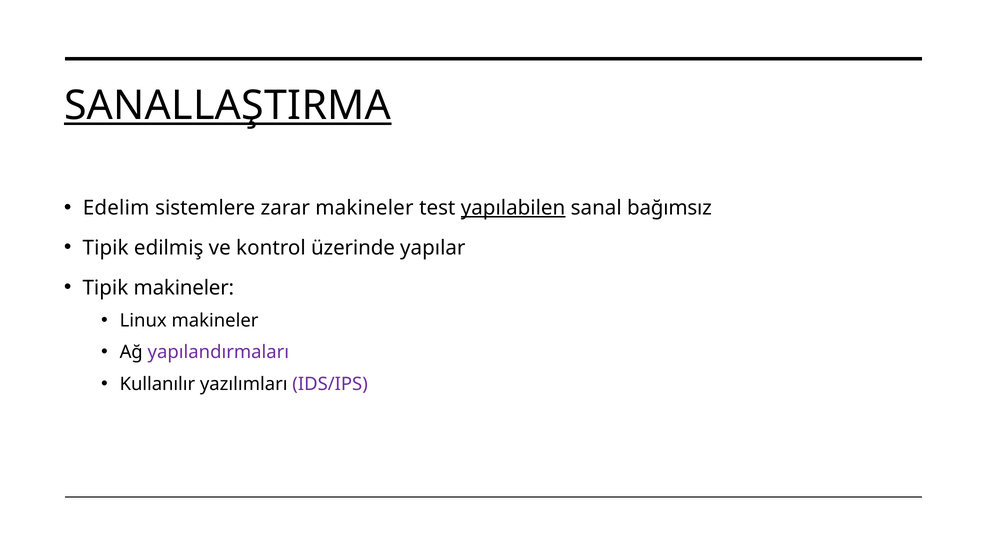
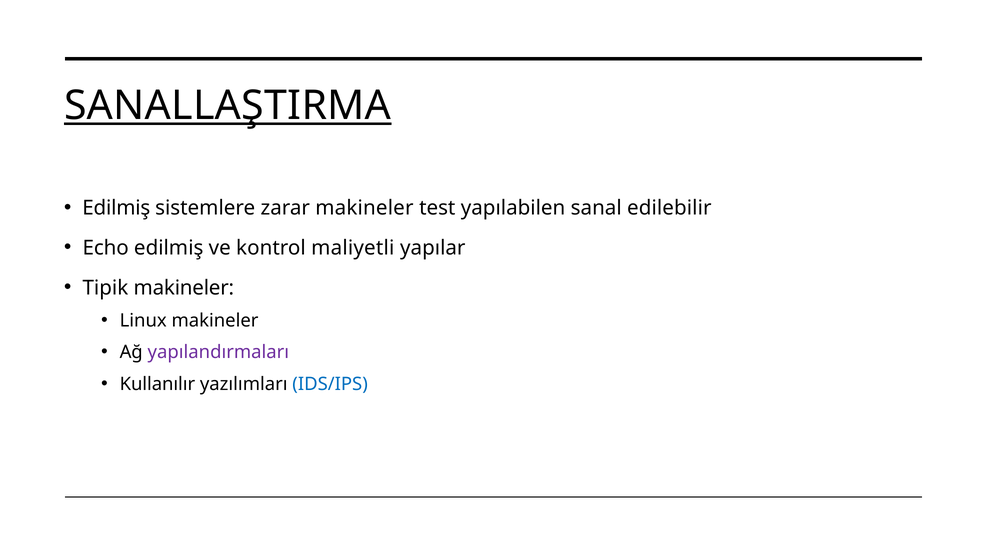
Edelim at (116, 208): Edelim -> Edilmiş
yapılabilen underline: present -> none
bağımsız: bağımsız -> edilebilir
Tipik at (106, 248): Tipik -> Echo
üzerinde: üzerinde -> maliyetli
IDS/IPS colour: purple -> blue
